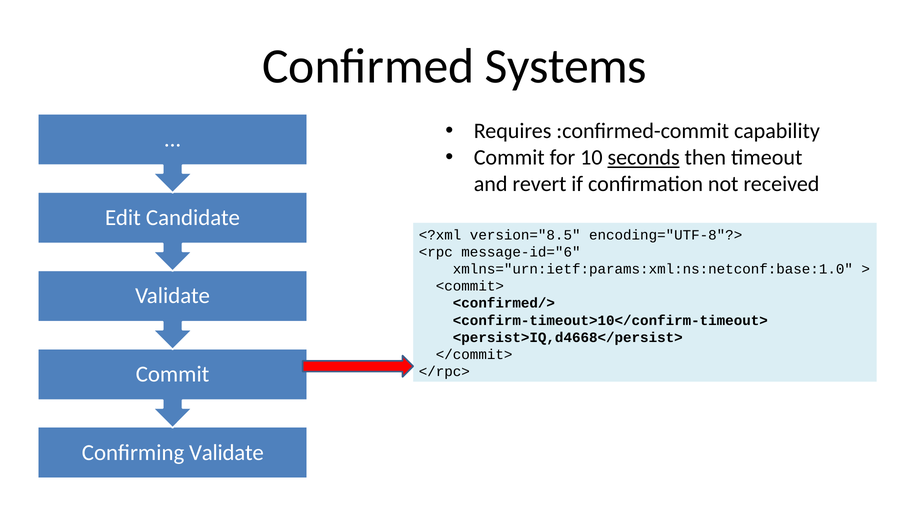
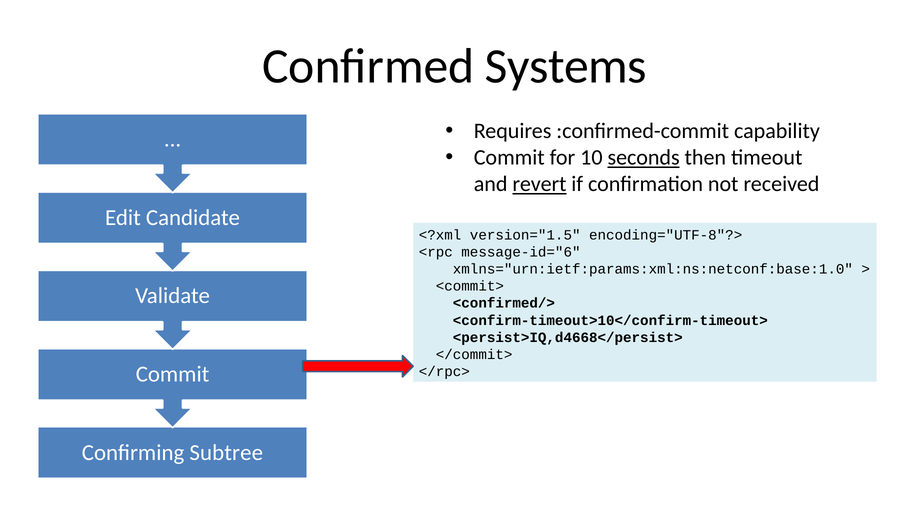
revert underline: none -> present
version="8.5: version="8.5 -> version="1.5
Validate at (226, 452): Validate -> Subtree
